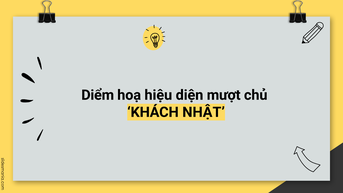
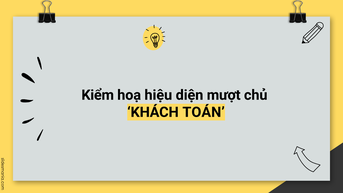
Diểm: Diểm -> Kiểm
NHẬT: NHẬT -> TOÁN
